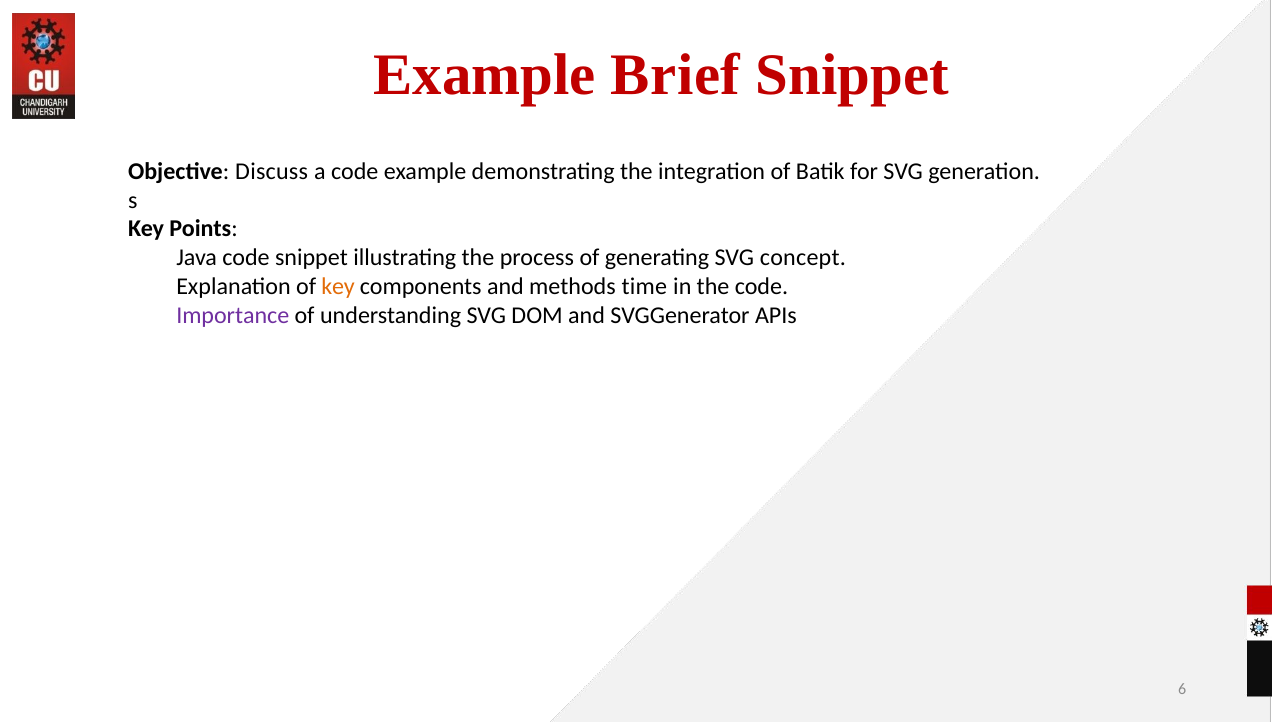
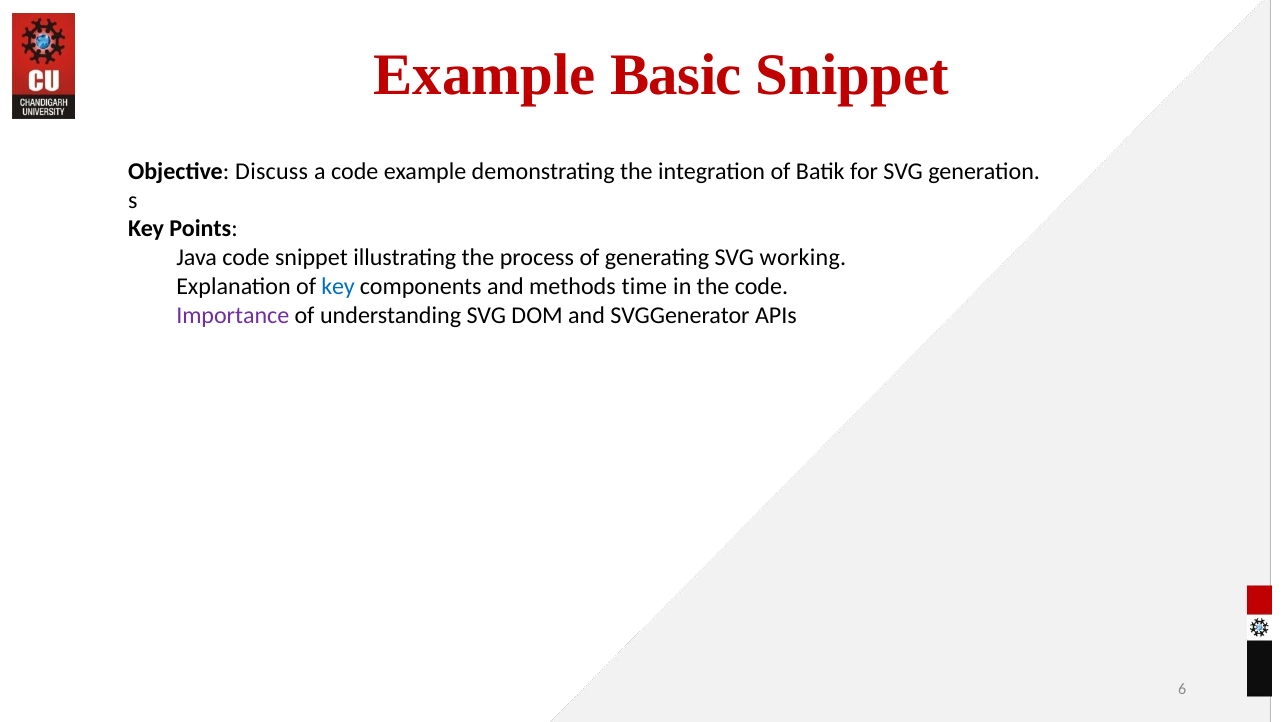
Brief: Brief -> Basic
concept: concept -> working
key at (338, 287) colour: orange -> blue
